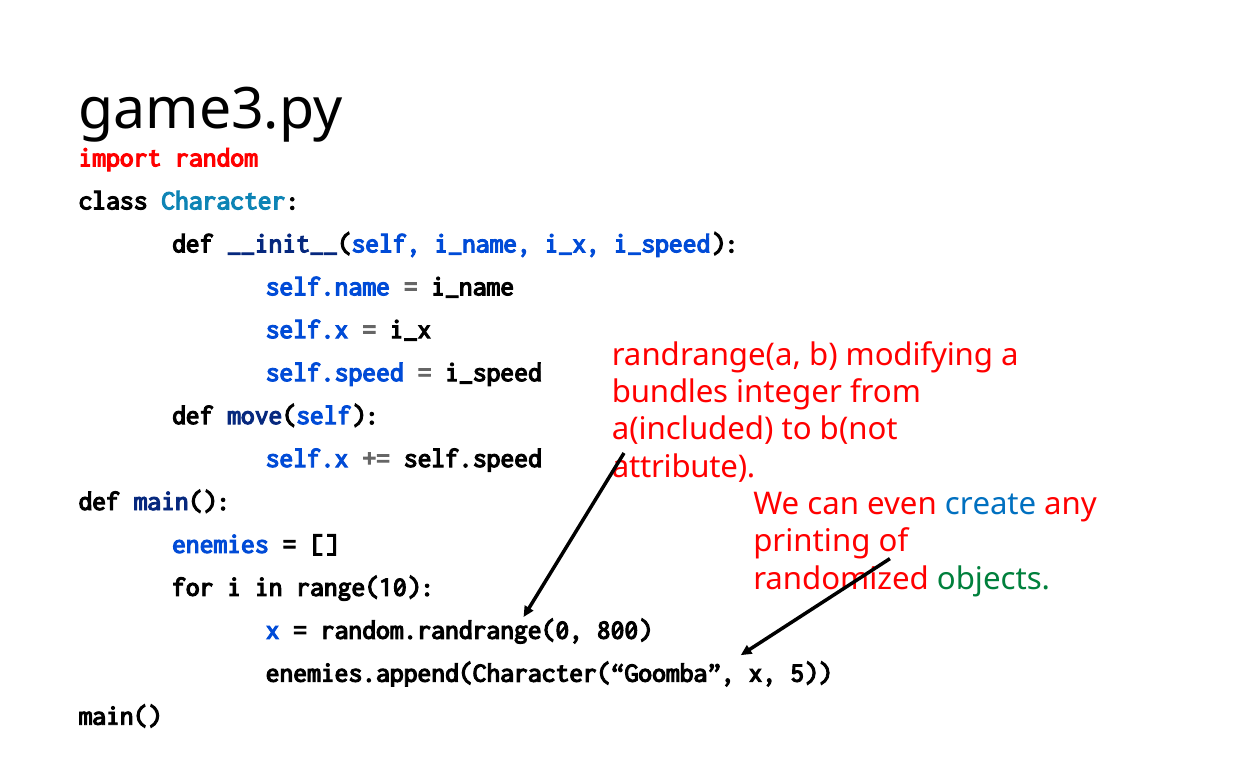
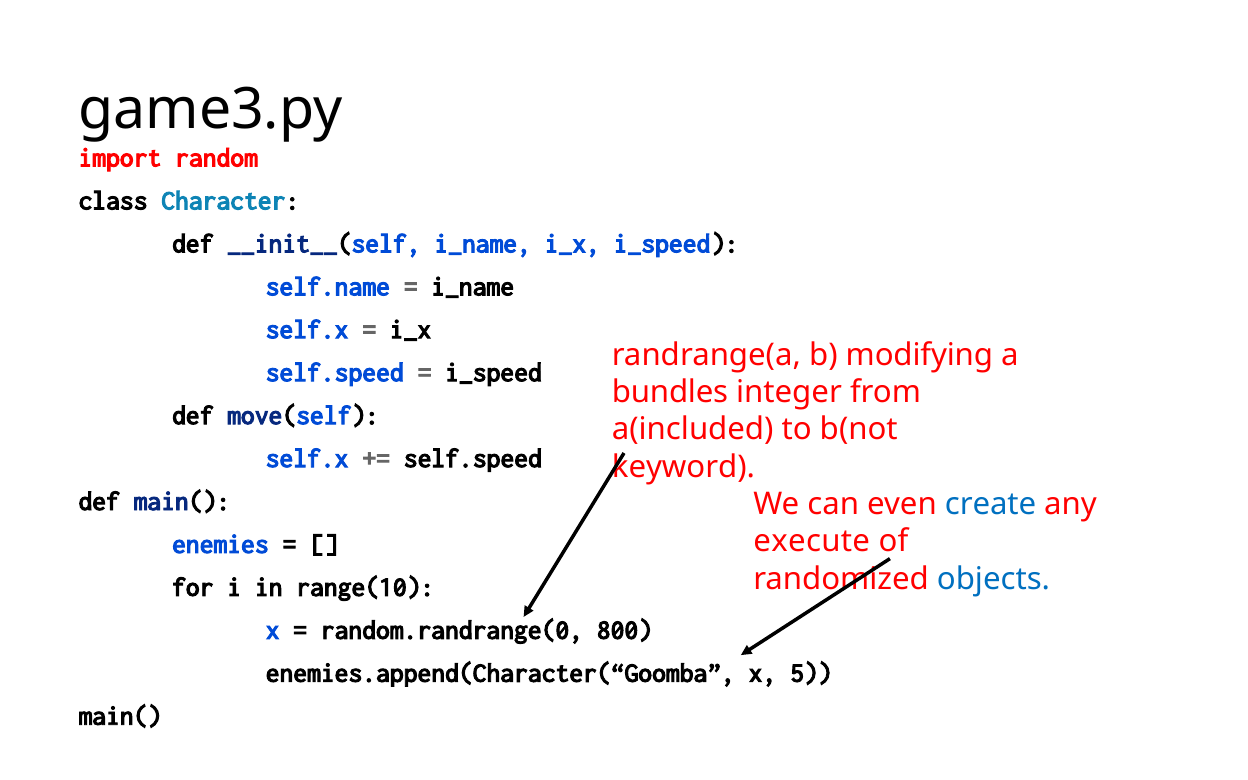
attribute: attribute -> keyword
printing: printing -> execute
objects colour: green -> blue
